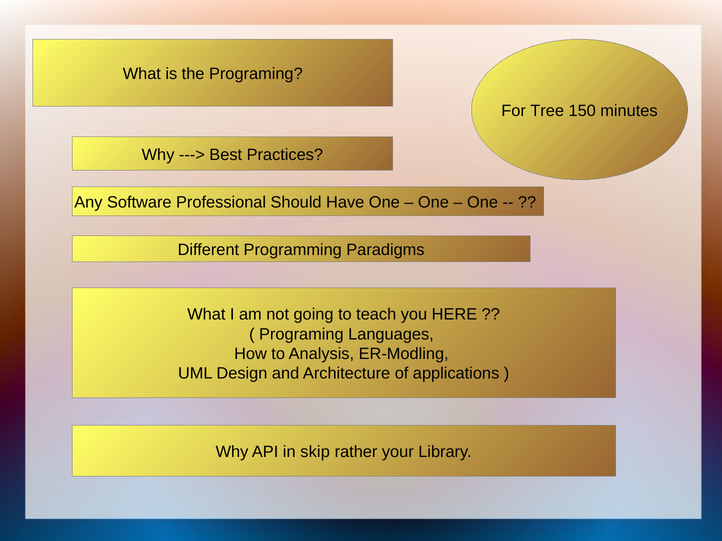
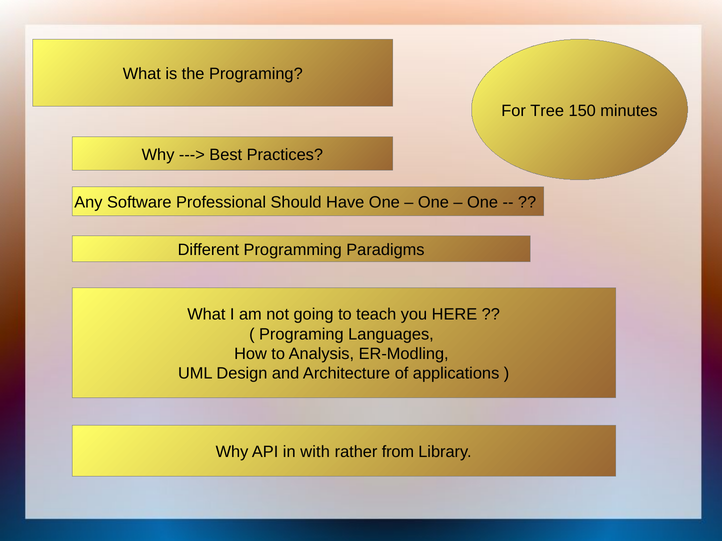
skip: skip -> with
your: your -> from
